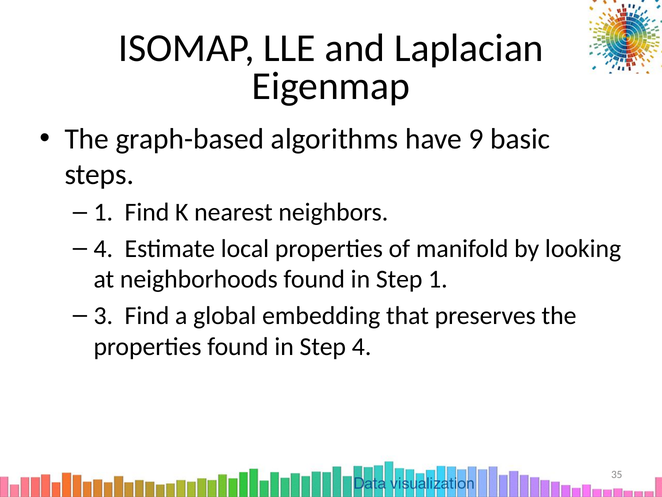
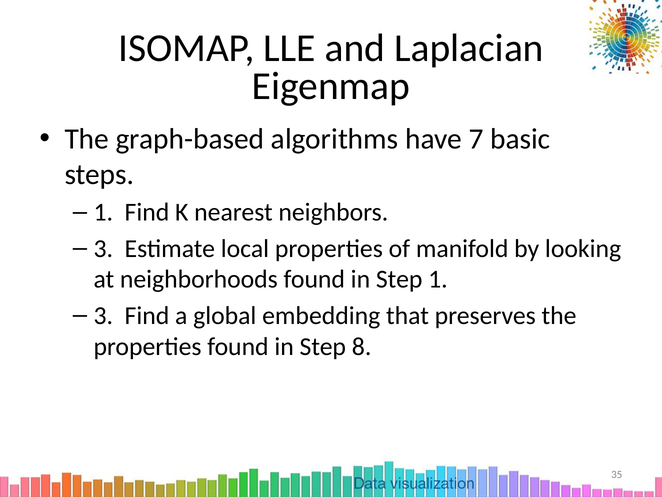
9: 9 -> 7
4 at (103, 248): 4 -> 3
Step 4: 4 -> 8
